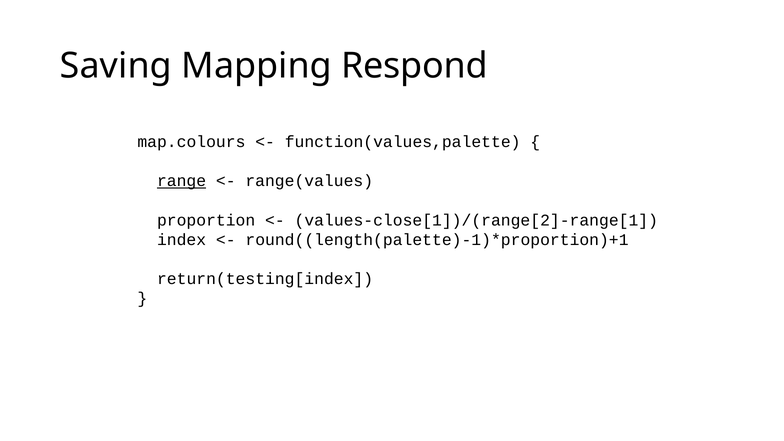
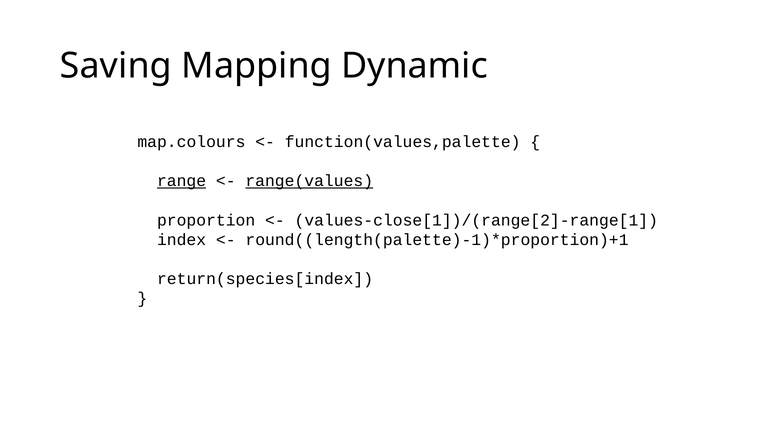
Respond: Respond -> Dynamic
range(values underline: none -> present
return(testing[index: return(testing[index -> return(species[index
